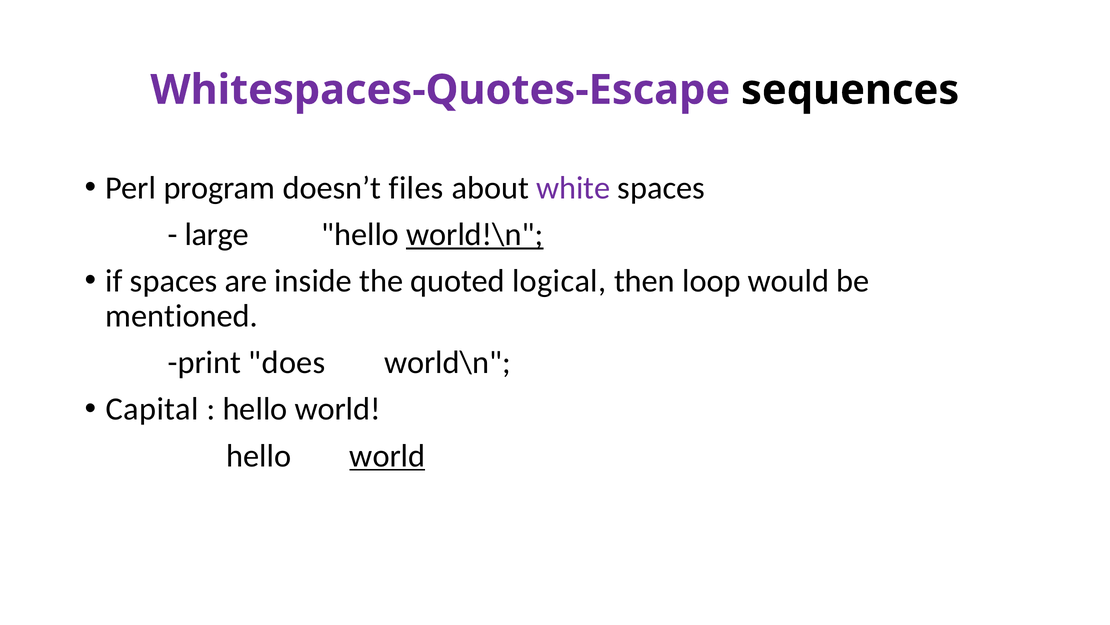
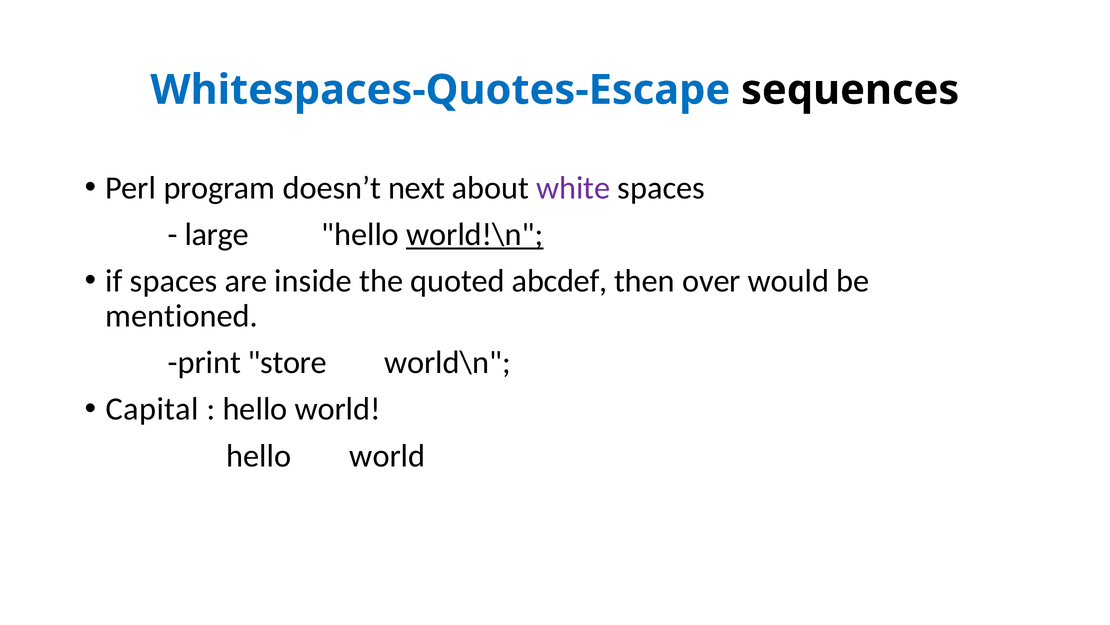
Whitespaces-Quotes-Escape colour: purple -> blue
files: files -> next
logical: logical -> abcdef
loop: loop -> over
does: does -> store
world at (387, 455) underline: present -> none
